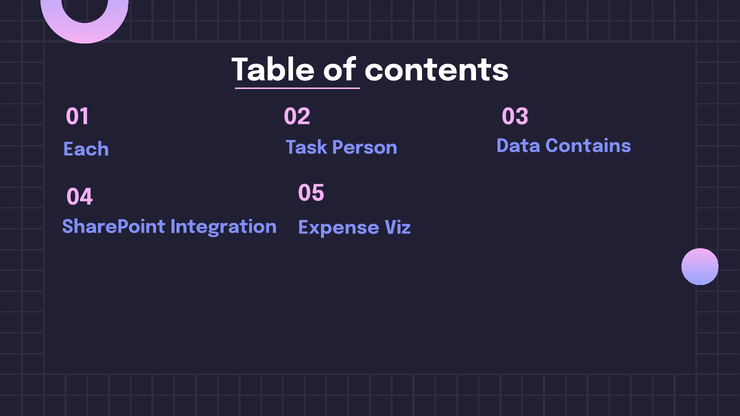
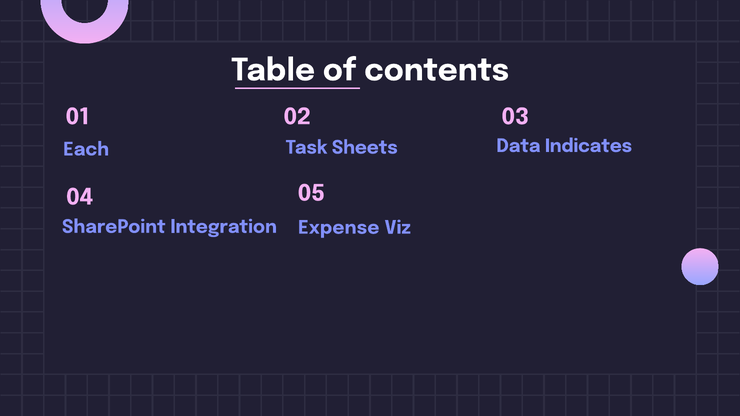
Person: Person -> Sheets
Contains: Contains -> Indicates
